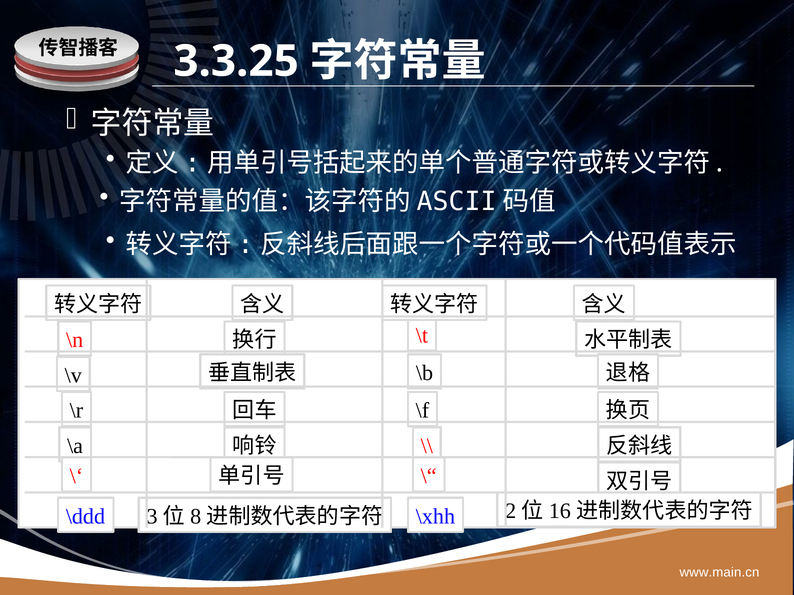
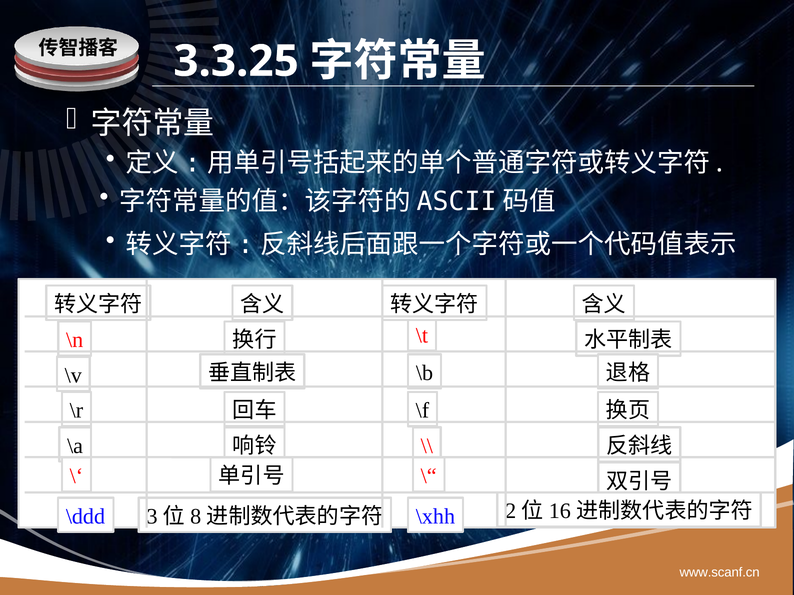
www.main.cn: www.main.cn -> www.scanf.cn
